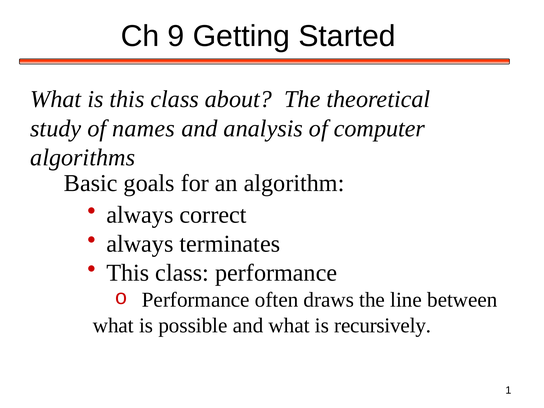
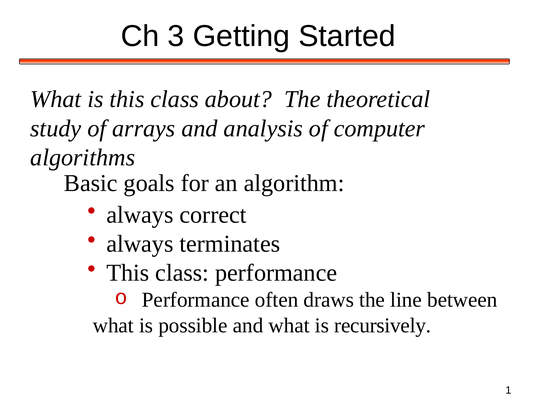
9: 9 -> 3
names: names -> arrays
